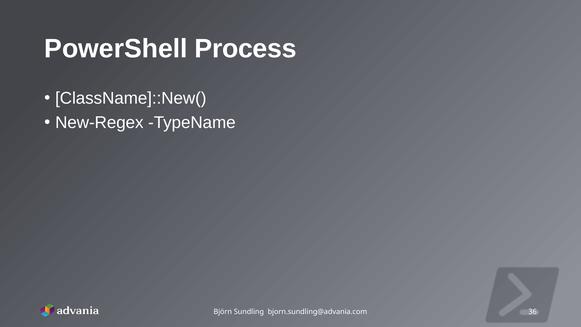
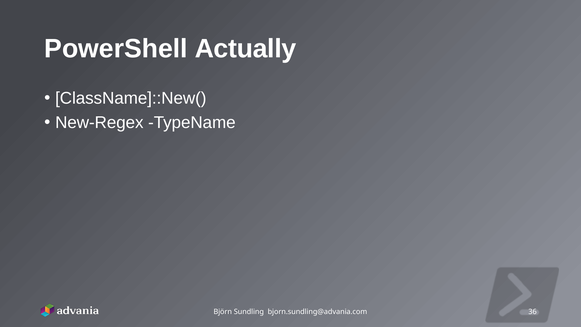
Process: Process -> Actually
